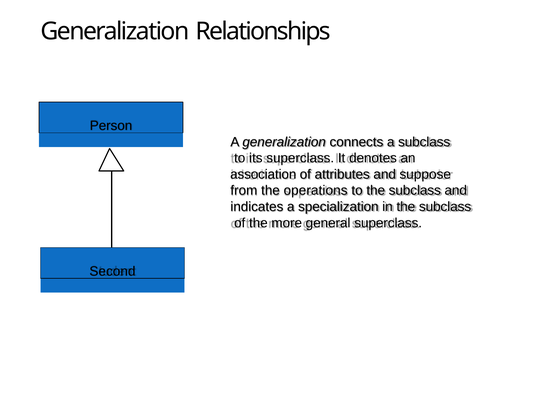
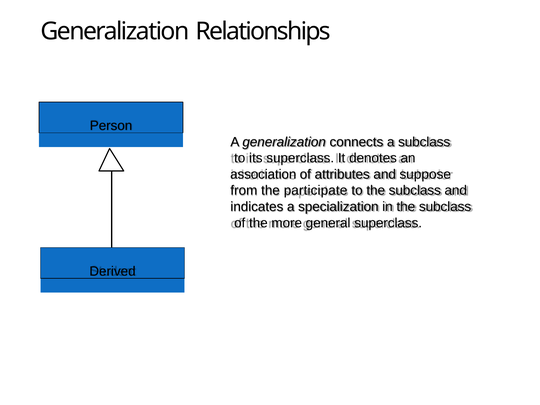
operations: operations -> participate
Second: Second -> Derived
